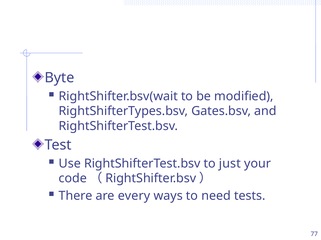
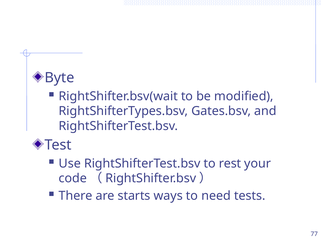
just: just -> rest
every: every -> starts
